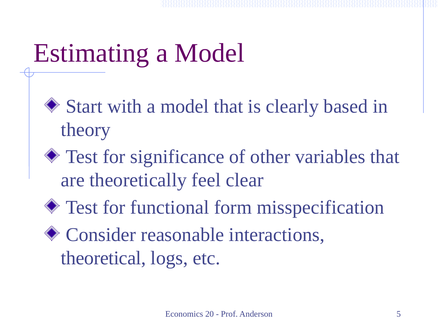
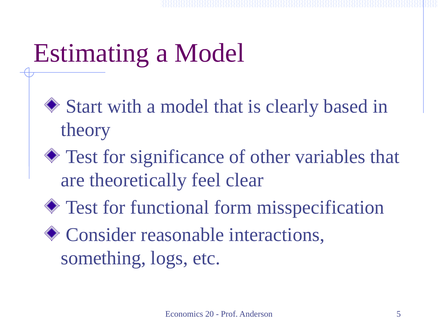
theoretical: theoretical -> something
